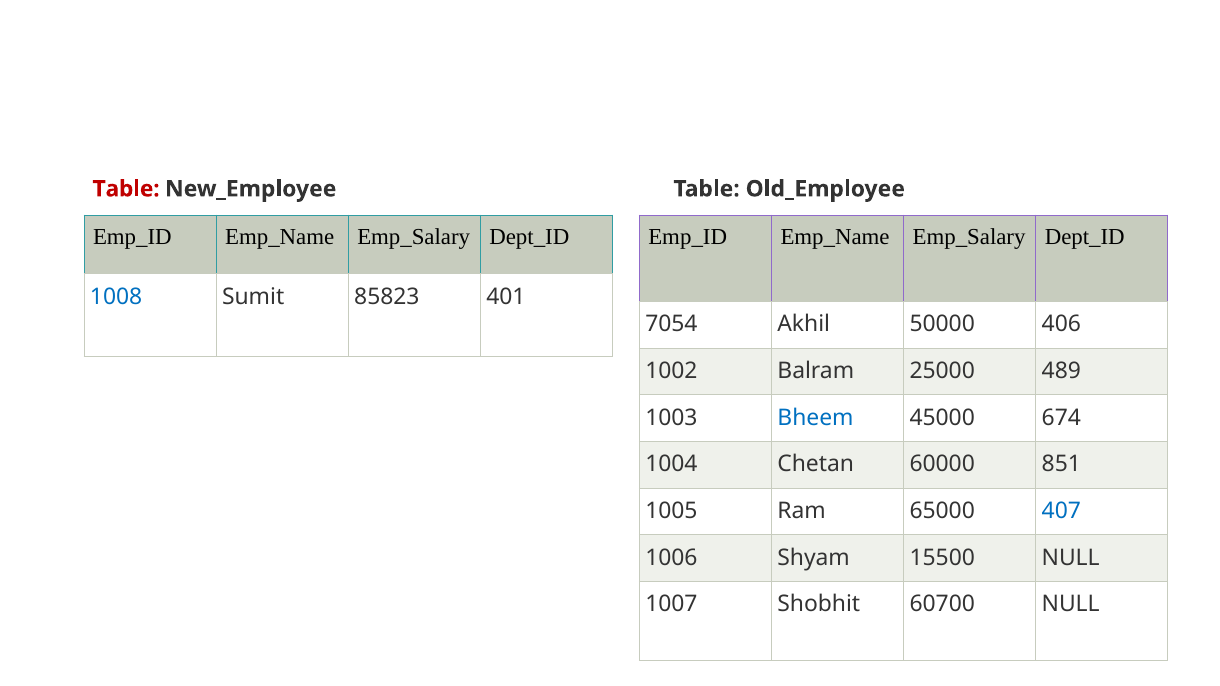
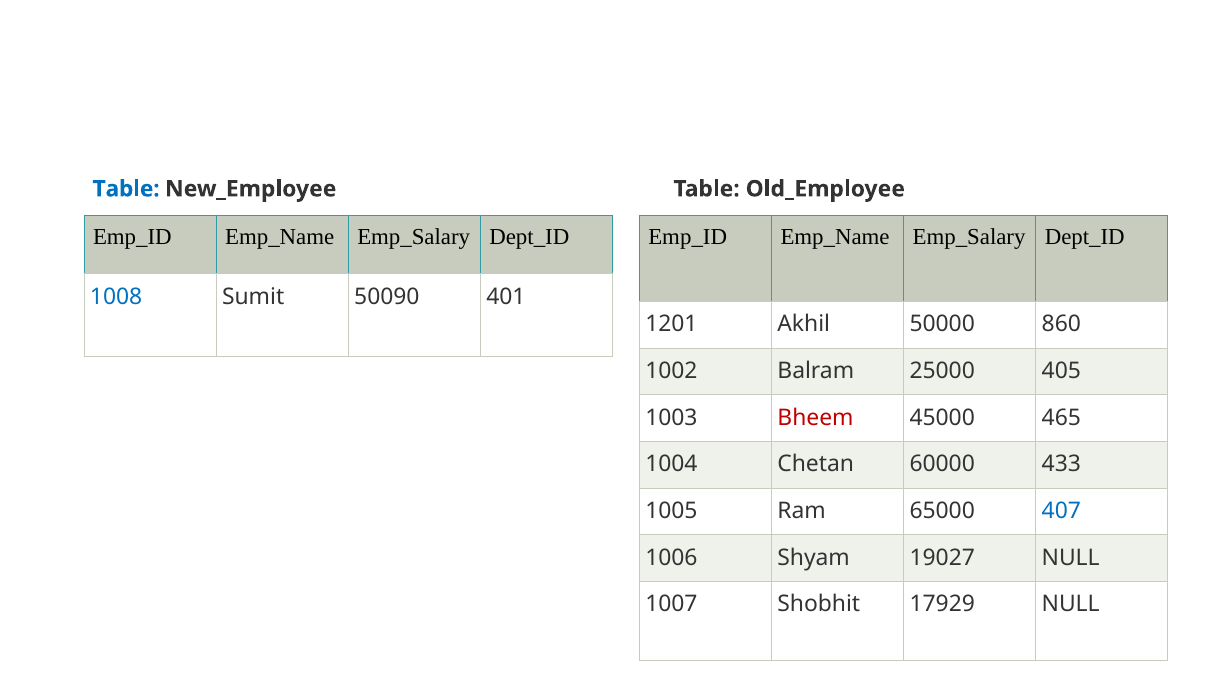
Table at (126, 189) colour: red -> blue
85823: 85823 -> 50090
7054: 7054 -> 1201
406: 406 -> 860
489: 489 -> 405
Bheem colour: blue -> red
674: 674 -> 465
851: 851 -> 433
15500: 15500 -> 19027
60700: 60700 -> 17929
